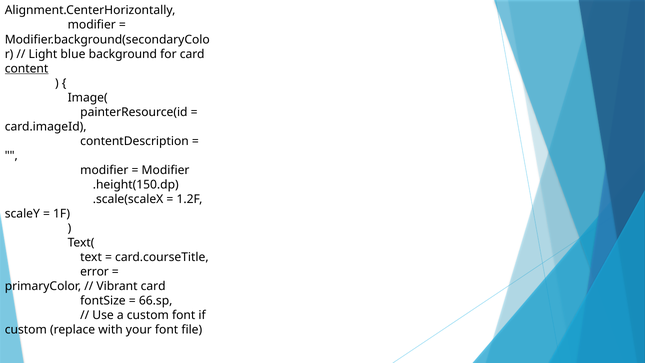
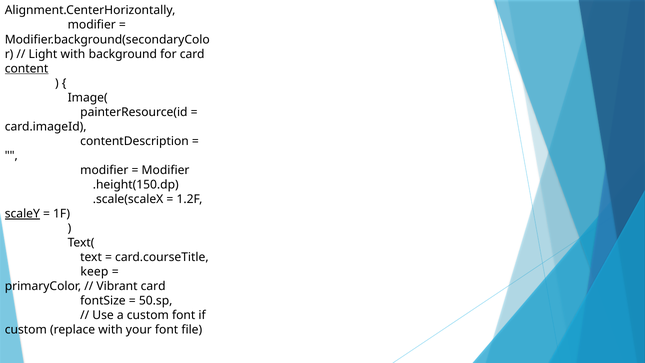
Light blue: blue -> with
scaleY underline: none -> present
error: error -> keep
66.sp: 66.sp -> 50.sp
